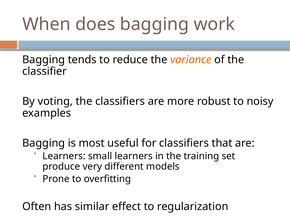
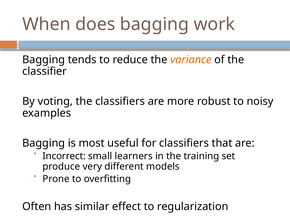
Learners at (64, 156): Learners -> Incorrect
